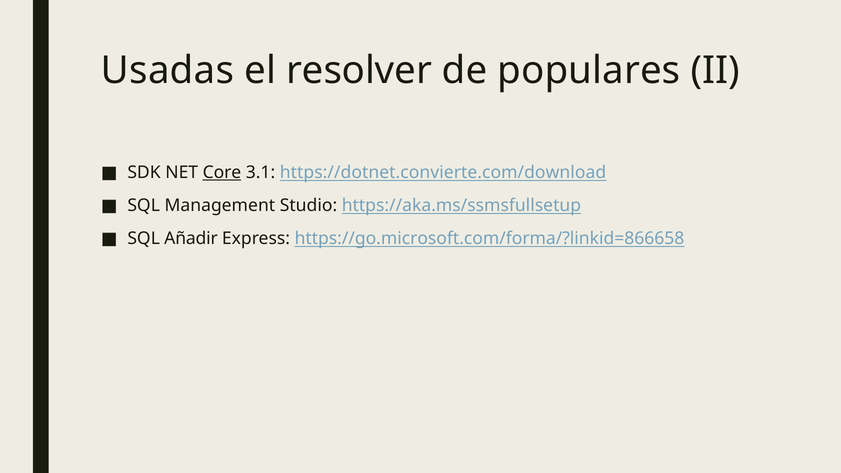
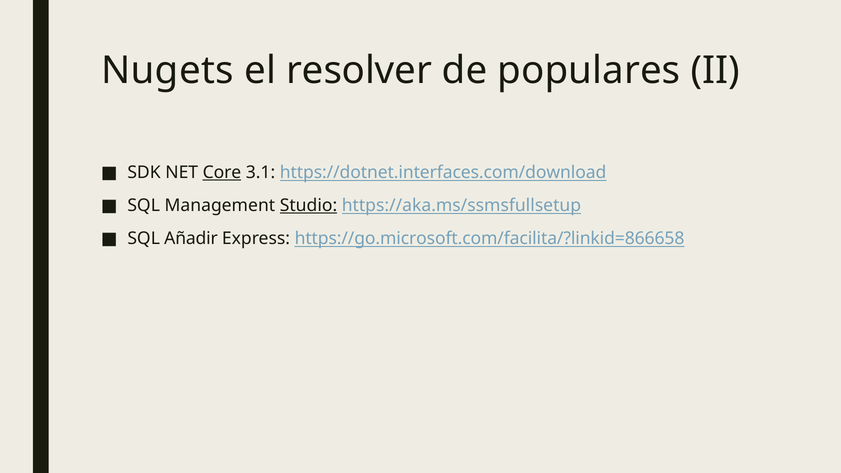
Usadas: Usadas -> Nugets
https://dotnet.convierte.com/download: https://dotnet.convierte.com/download -> https://dotnet.interfaces.com/download
Studio underline: none -> present
https://go.microsoft.com/forma/?linkid=866658: https://go.microsoft.com/forma/?linkid=866658 -> https://go.microsoft.com/facilita/?linkid=866658
